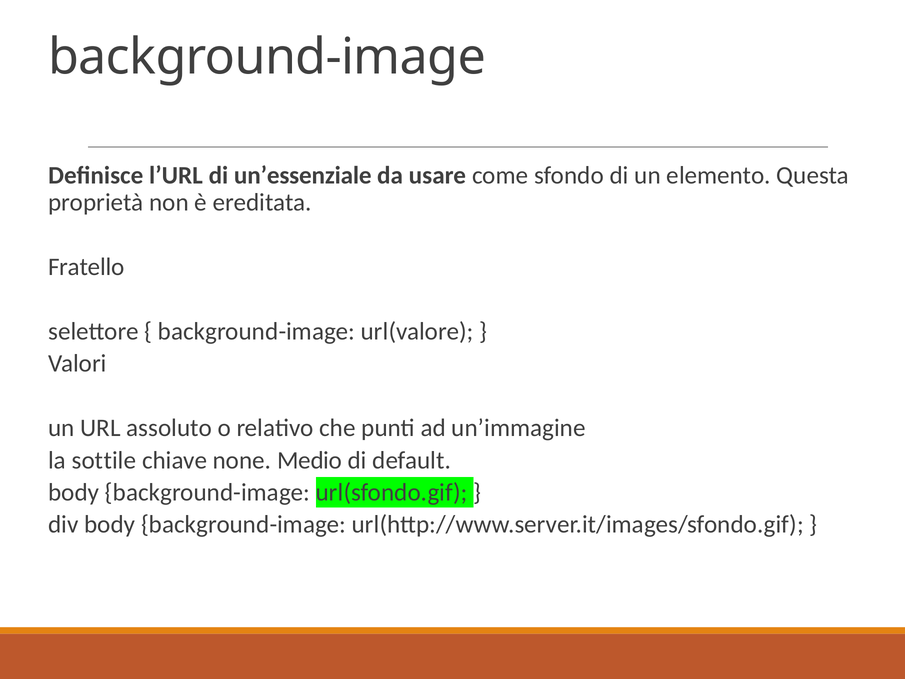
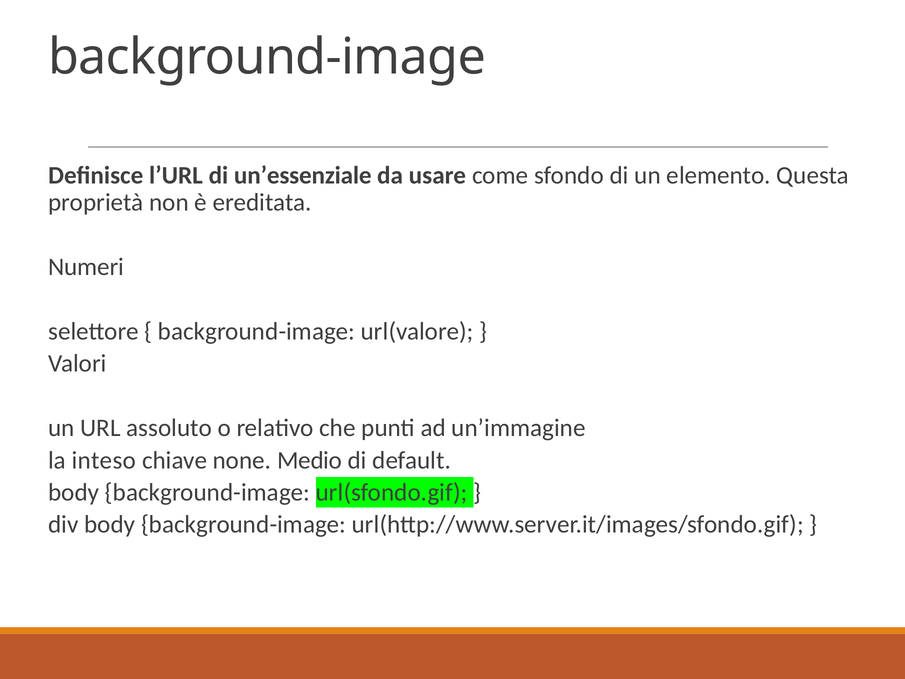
Fratello: Fratello -> Numeri
sottile: sottile -> inteso
